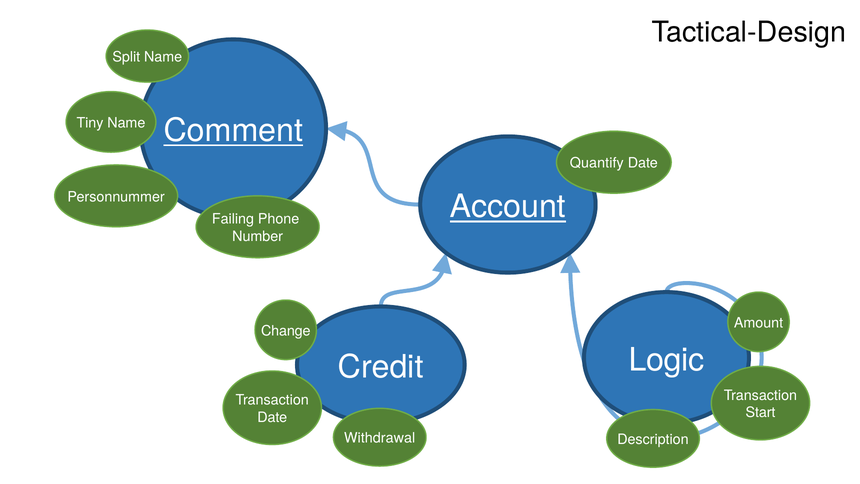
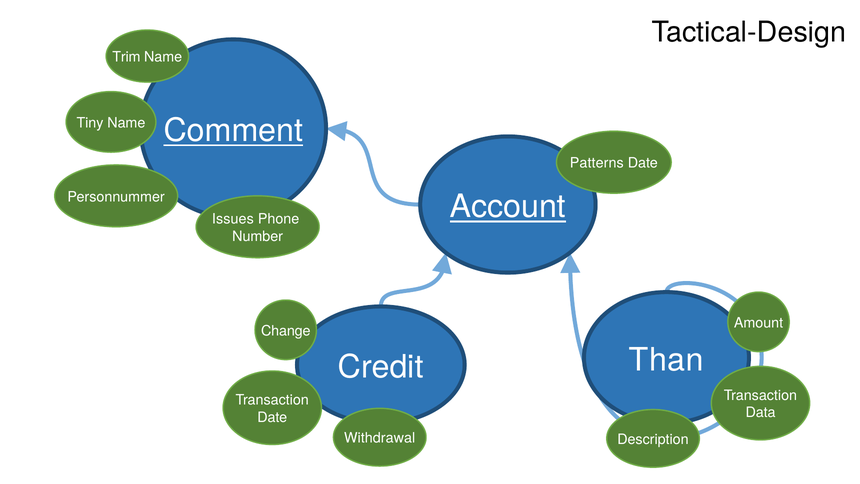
Split: Split -> Trim
Quantify: Quantify -> Patterns
Failing: Failing -> Issues
Logic: Logic -> Than
Start: Start -> Data
